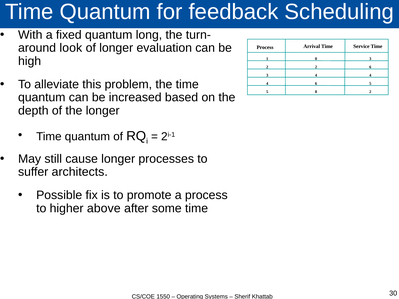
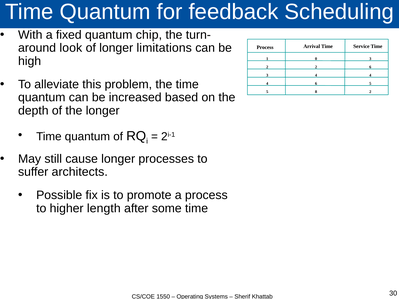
long: long -> chip
evaluation: evaluation -> limitations
above: above -> length
